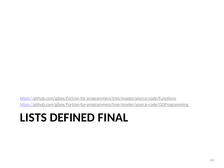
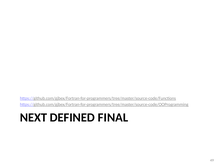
LISTS: LISTS -> NEXT
